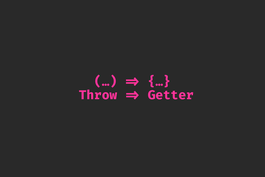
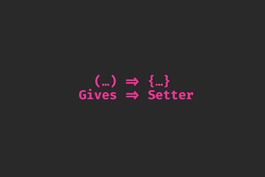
Throw: Throw -> Gives
Getter: Getter -> Setter
